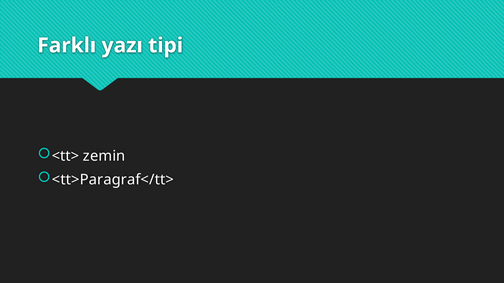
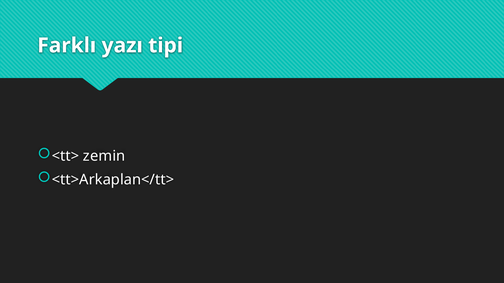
<tt>Paragraf</tt>: <tt>Paragraf</tt> -> <tt>Arkaplan</tt>
